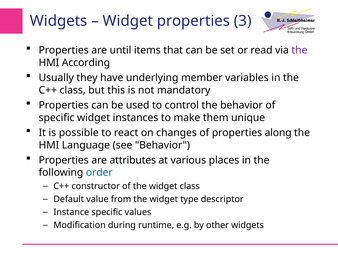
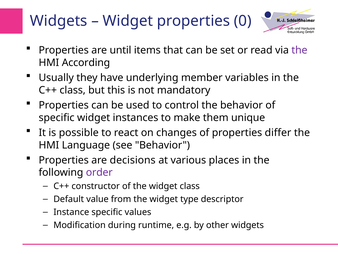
3: 3 -> 0
along: along -> differ
attributes: attributes -> decisions
order colour: blue -> purple
